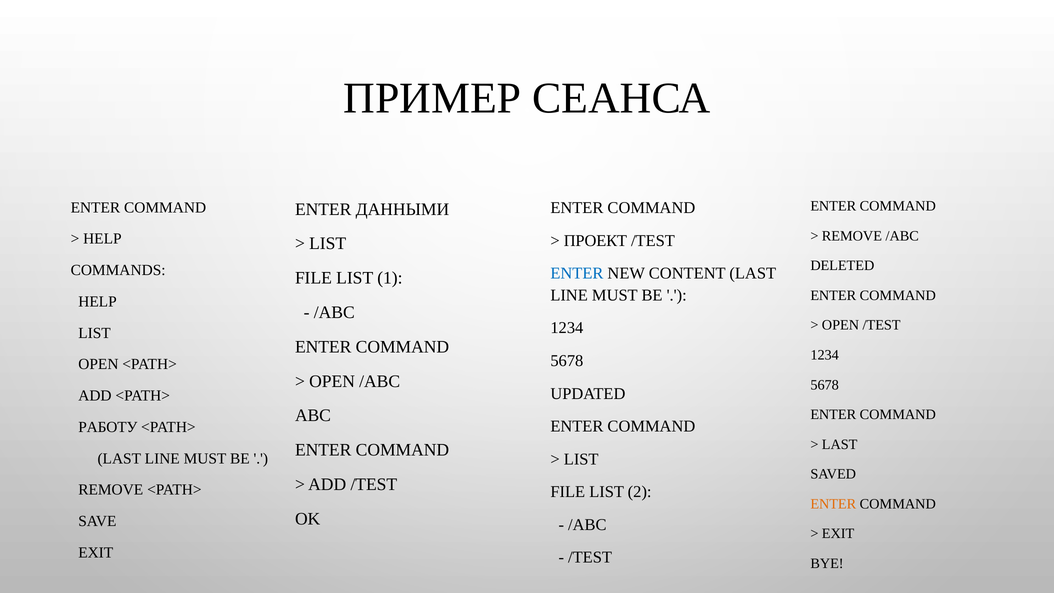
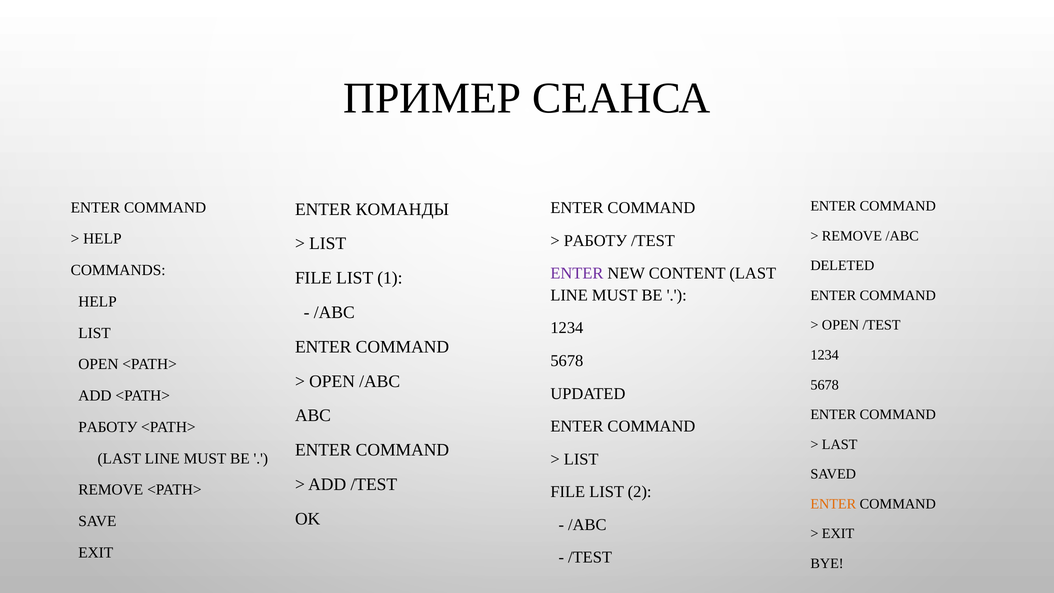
ДАННЫМИ: ДАННЫМИ -> КОМАНДЫ
ПРОЕКТ at (595, 241): ПРОЕКТ -> РАБОТУ
ENTER at (577, 273) colour: blue -> purple
